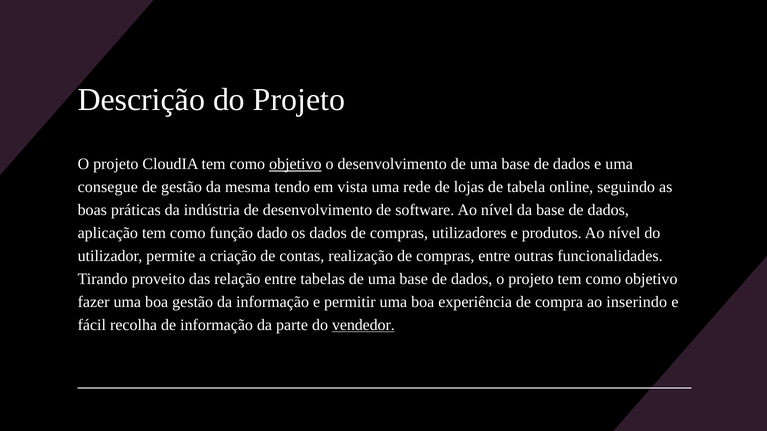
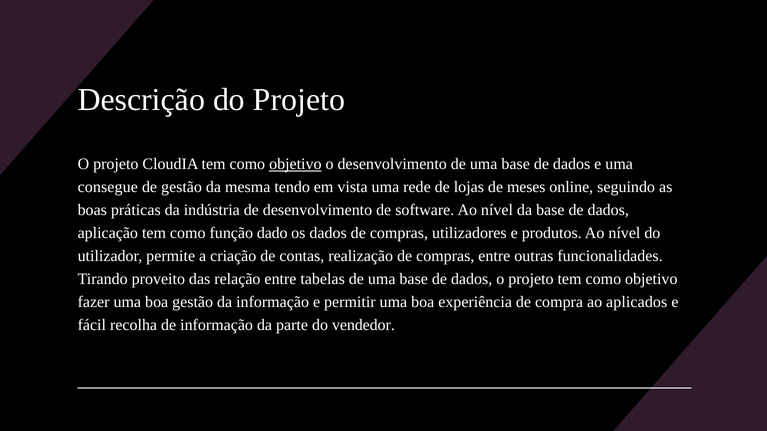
tabela: tabela -> meses
inserindo: inserindo -> aplicados
vendedor underline: present -> none
